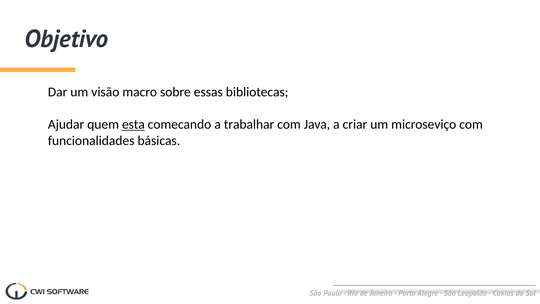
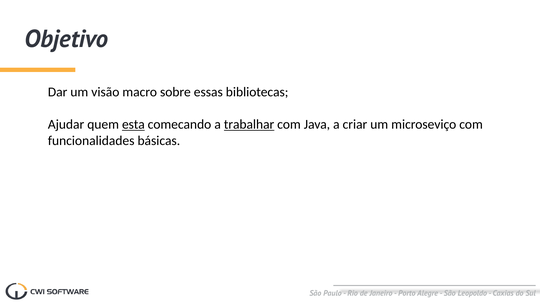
trabalhar underline: none -> present
